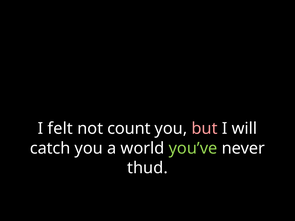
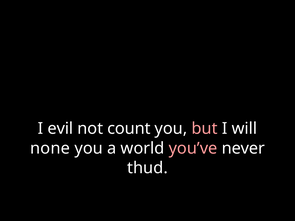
felt: felt -> evil
catch: catch -> none
you’ve colour: light green -> pink
